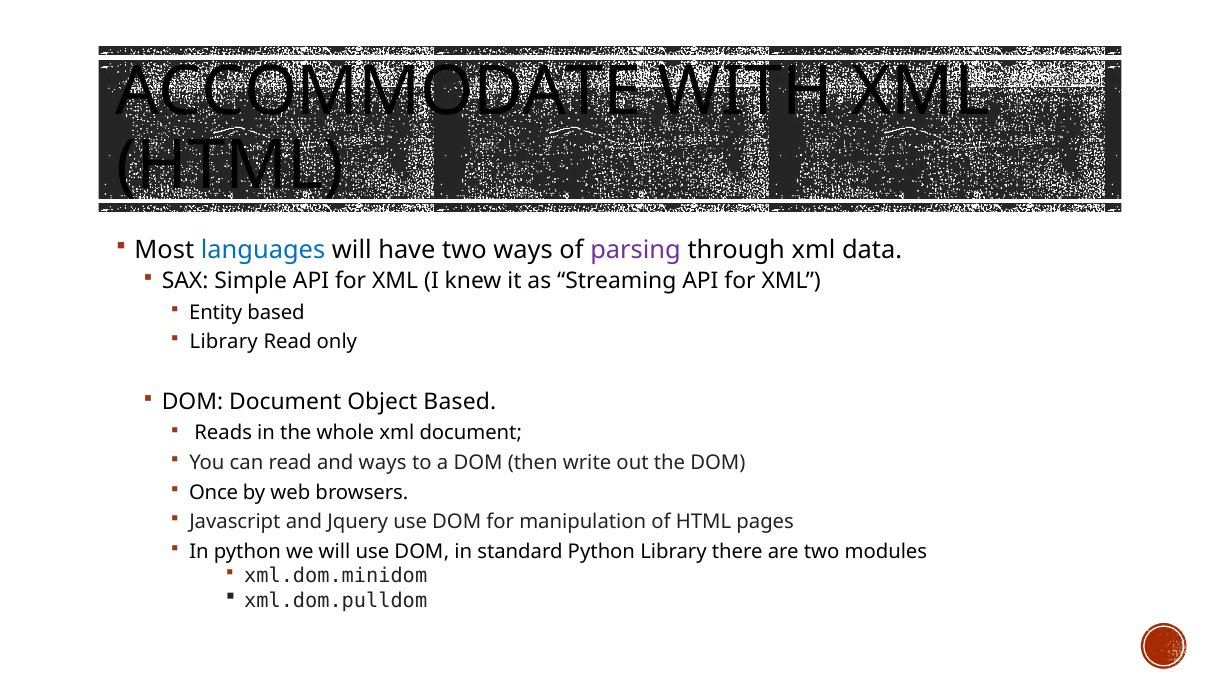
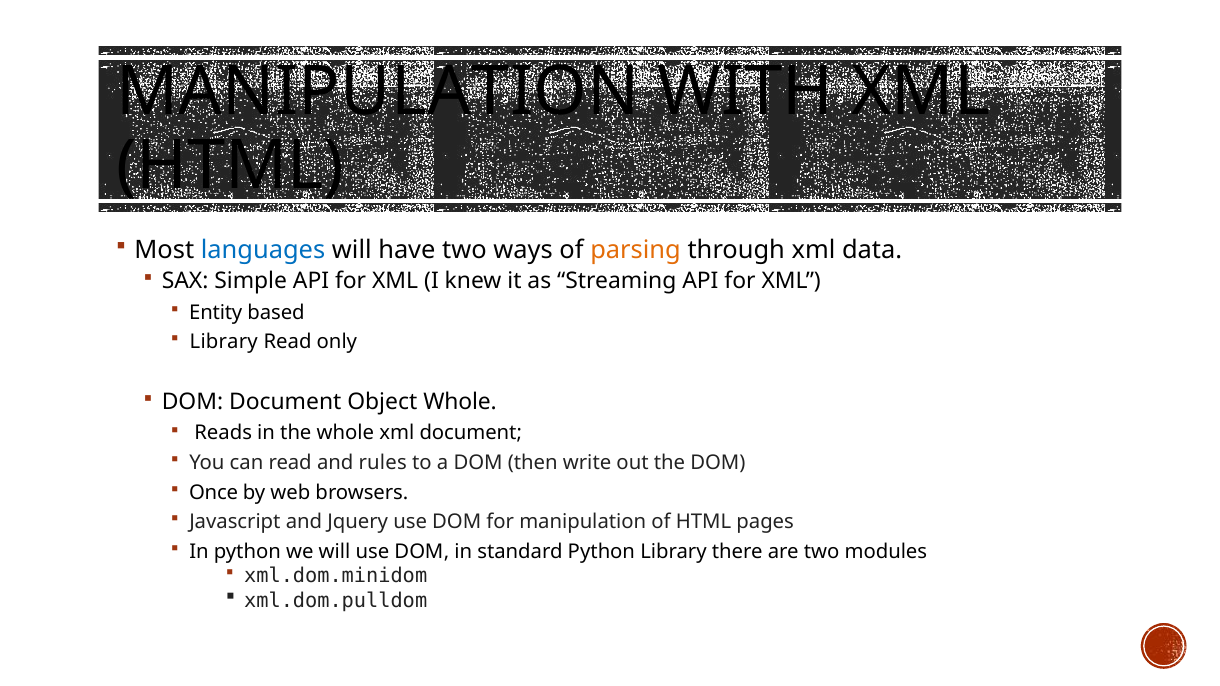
ACCOMMODATE at (378, 91): ACCOMMODATE -> MANIPULATION
parsing colour: purple -> orange
Object Based: Based -> Whole
and ways: ways -> rules
